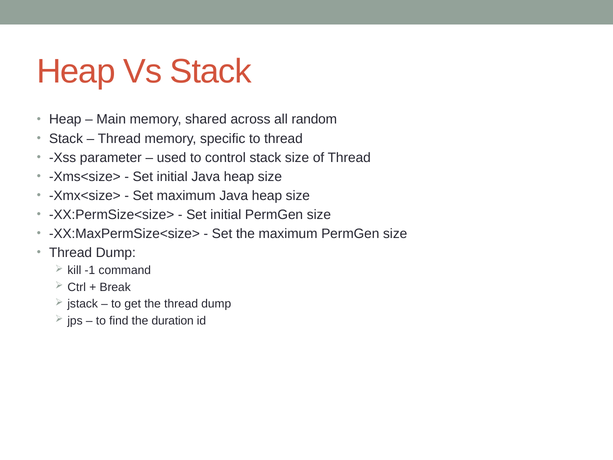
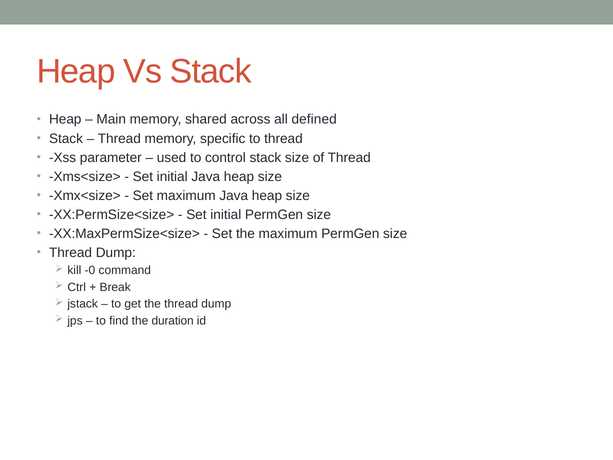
random: random -> defined
-1: -1 -> -0
